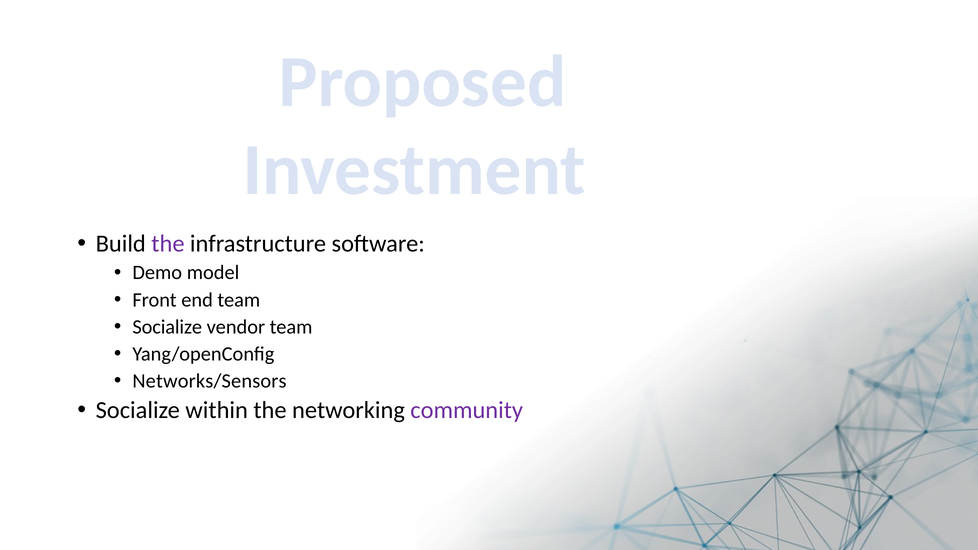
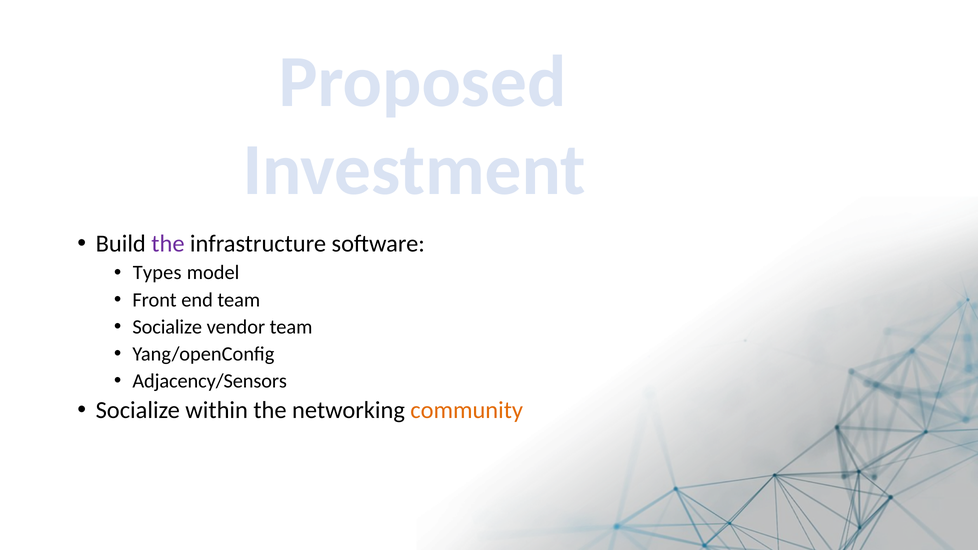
Demo: Demo -> Types
Networks/Sensors: Networks/Sensors -> Adjacency/Sensors
community colour: purple -> orange
